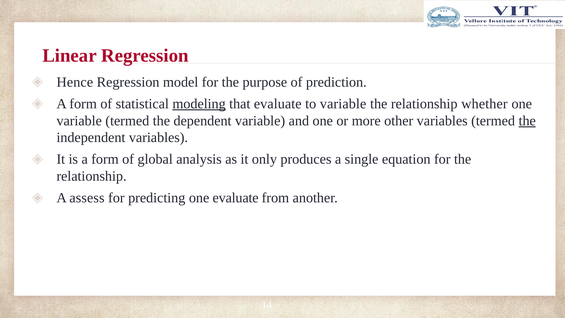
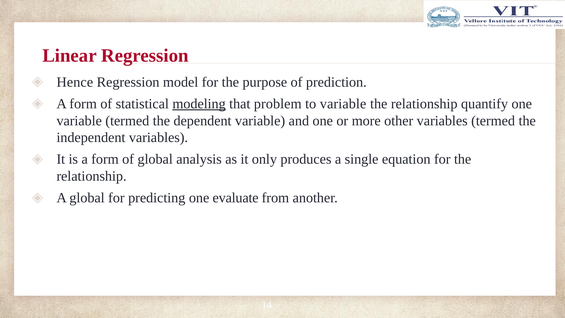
that evaluate: evaluate -> problem
whether: whether -> quantify
the at (527, 121) underline: present -> none
A assess: assess -> global
